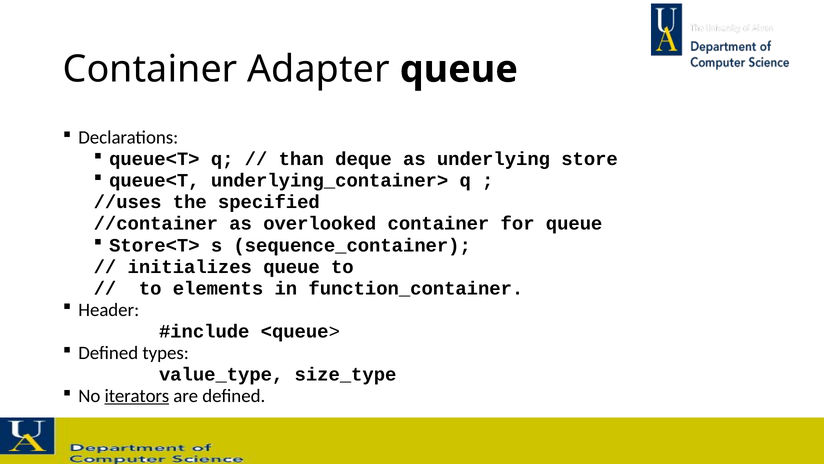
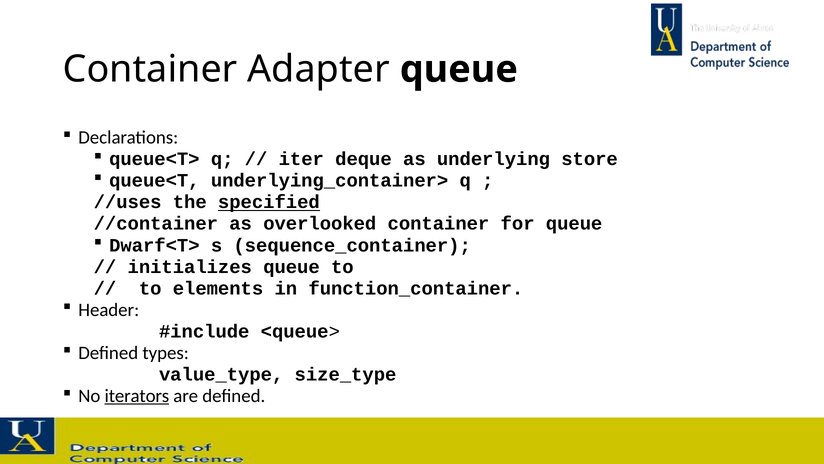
than: than -> iter
specified underline: none -> present
Store<T>: Store<T> -> Dwarf<T>
